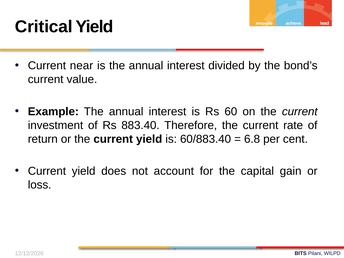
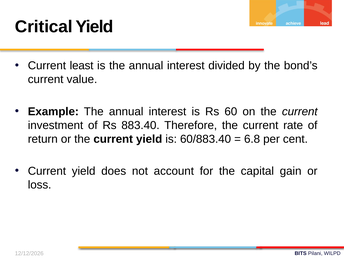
near: near -> least
